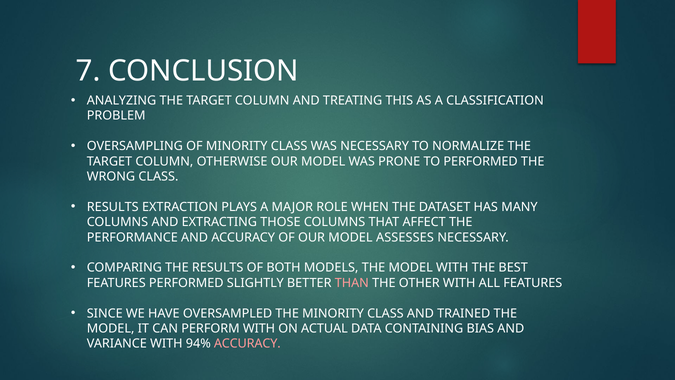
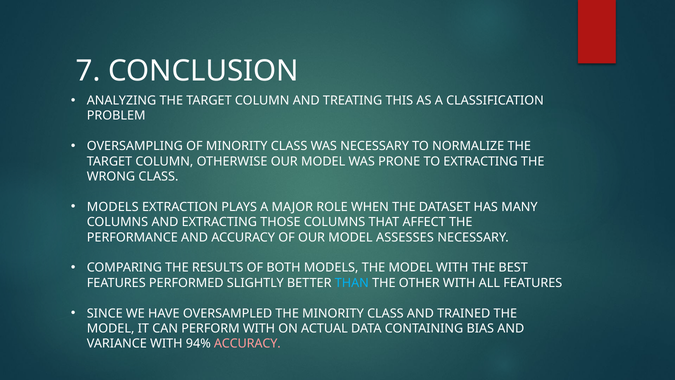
TO PERFORMED: PERFORMED -> EXTRACTING
RESULTS at (113, 207): RESULTS -> MODELS
THAN colour: pink -> light blue
